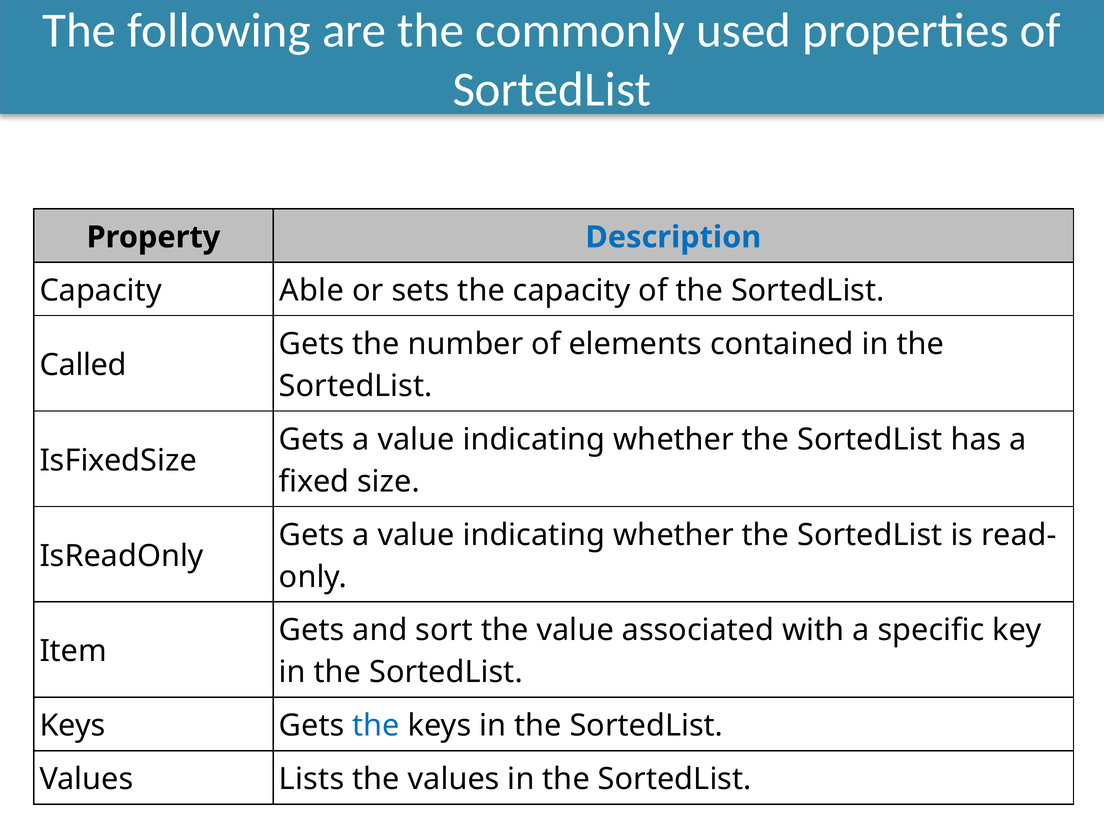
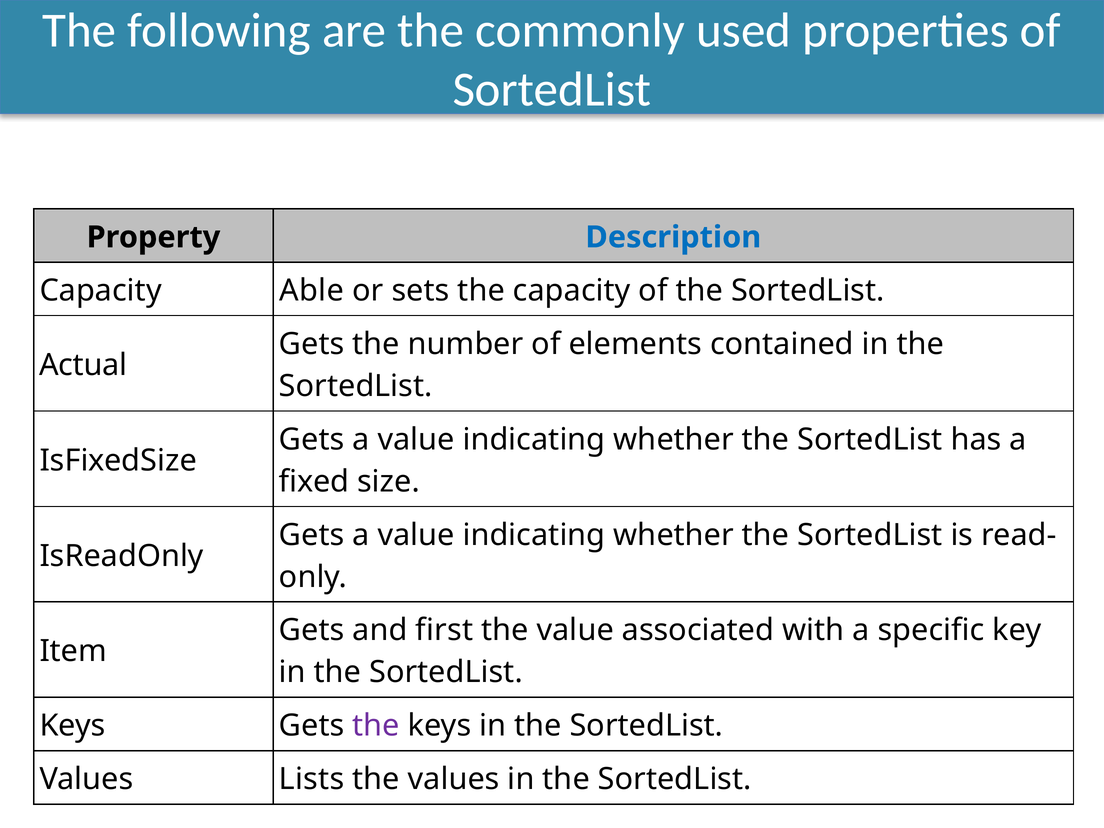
Called: Called -> Actual
sort: sort -> first
the at (376, 726) colour: blue -> purple
